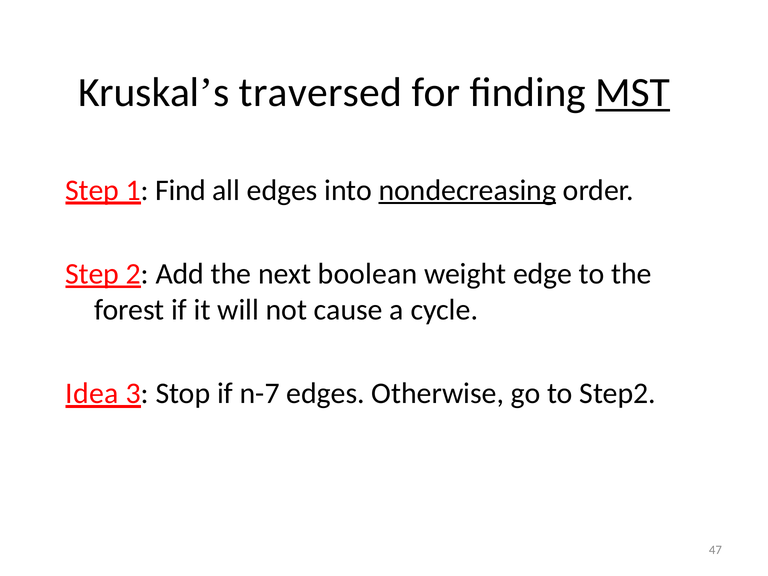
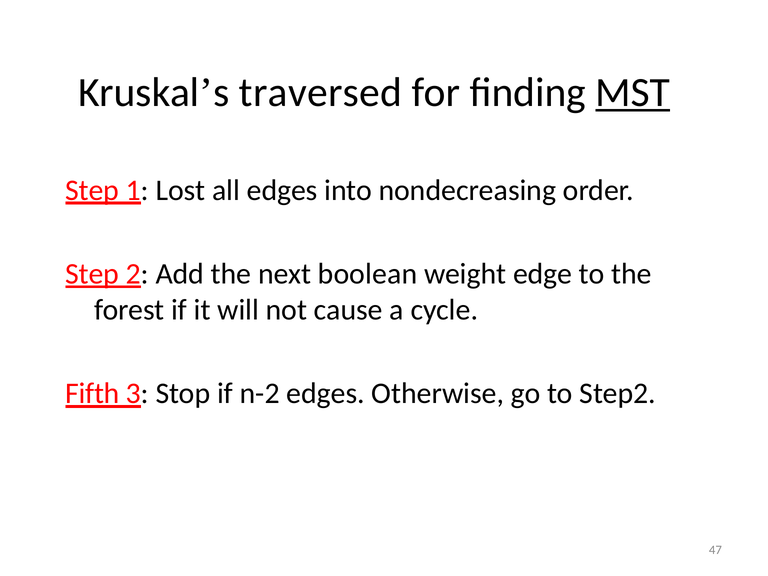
Find: Find -> Lost
nondecreasing underline: present -> none
Idea: Idea -> Fifth
n-7: n-7 -> n-2
